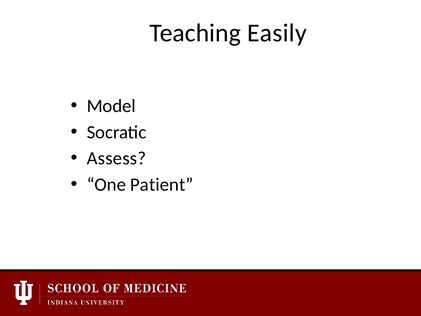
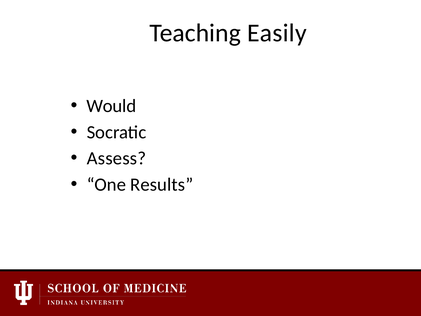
Model: Model -> Would
Patient: Patient -> Results
